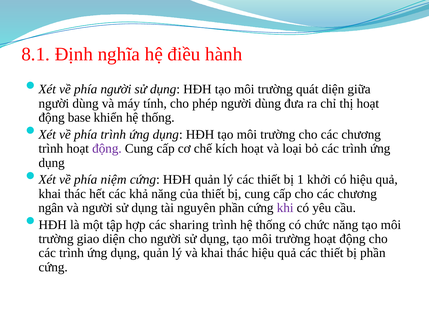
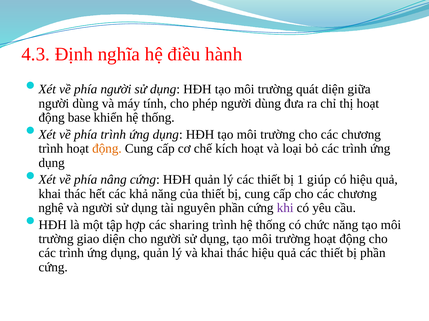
8.1: 8.1 -> 4.3
động at (107, 149) colour: purple -> orange
niệm: niệm -> nâng
khởi: khởi -> giúp
ngân: ngân -> nghệ
